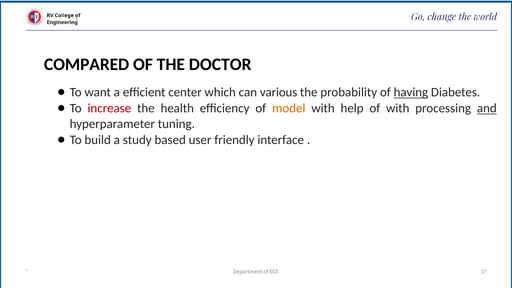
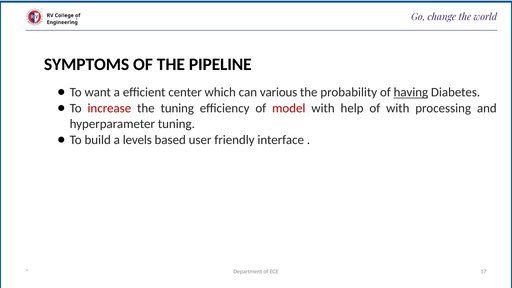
COMPARED: COMPARED -> SYMPTOMS
DOCTOR: DOCTOR -> PIPELINE
the health: health -> tuning
model colour: orange -> red
and underline: present -> none
study: study -> levels
